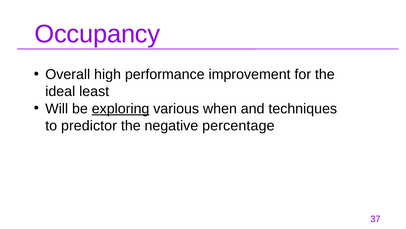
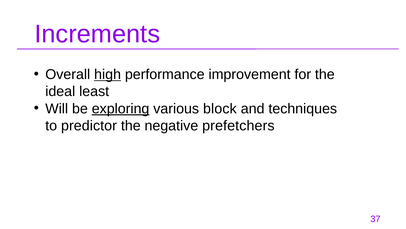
Occupancy: Occupancy -> Increments
high underline: none -> present
when: when -> block
percentage: percentage -> prefetchers
